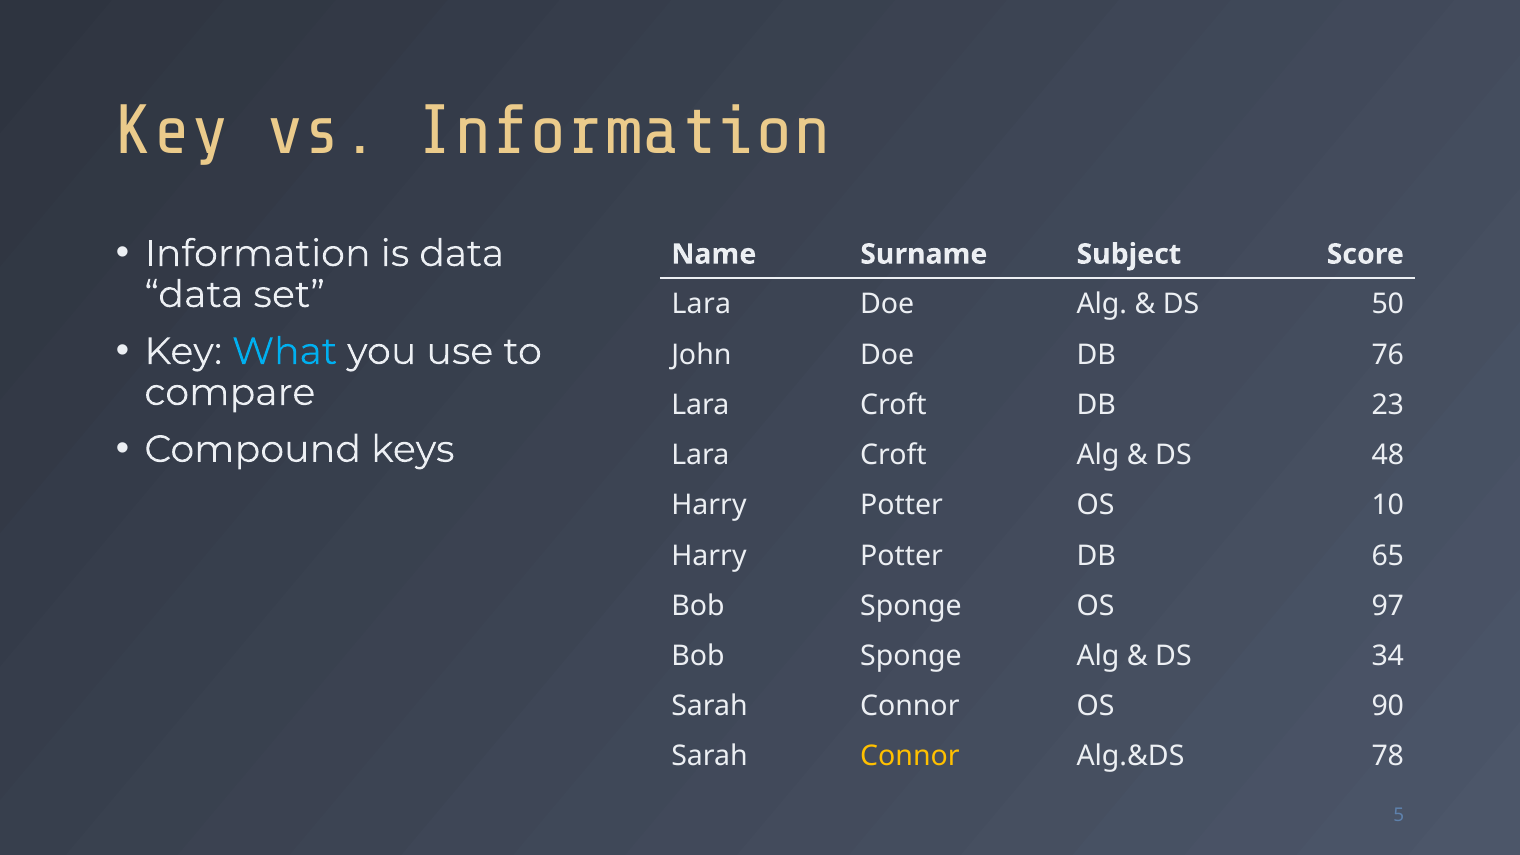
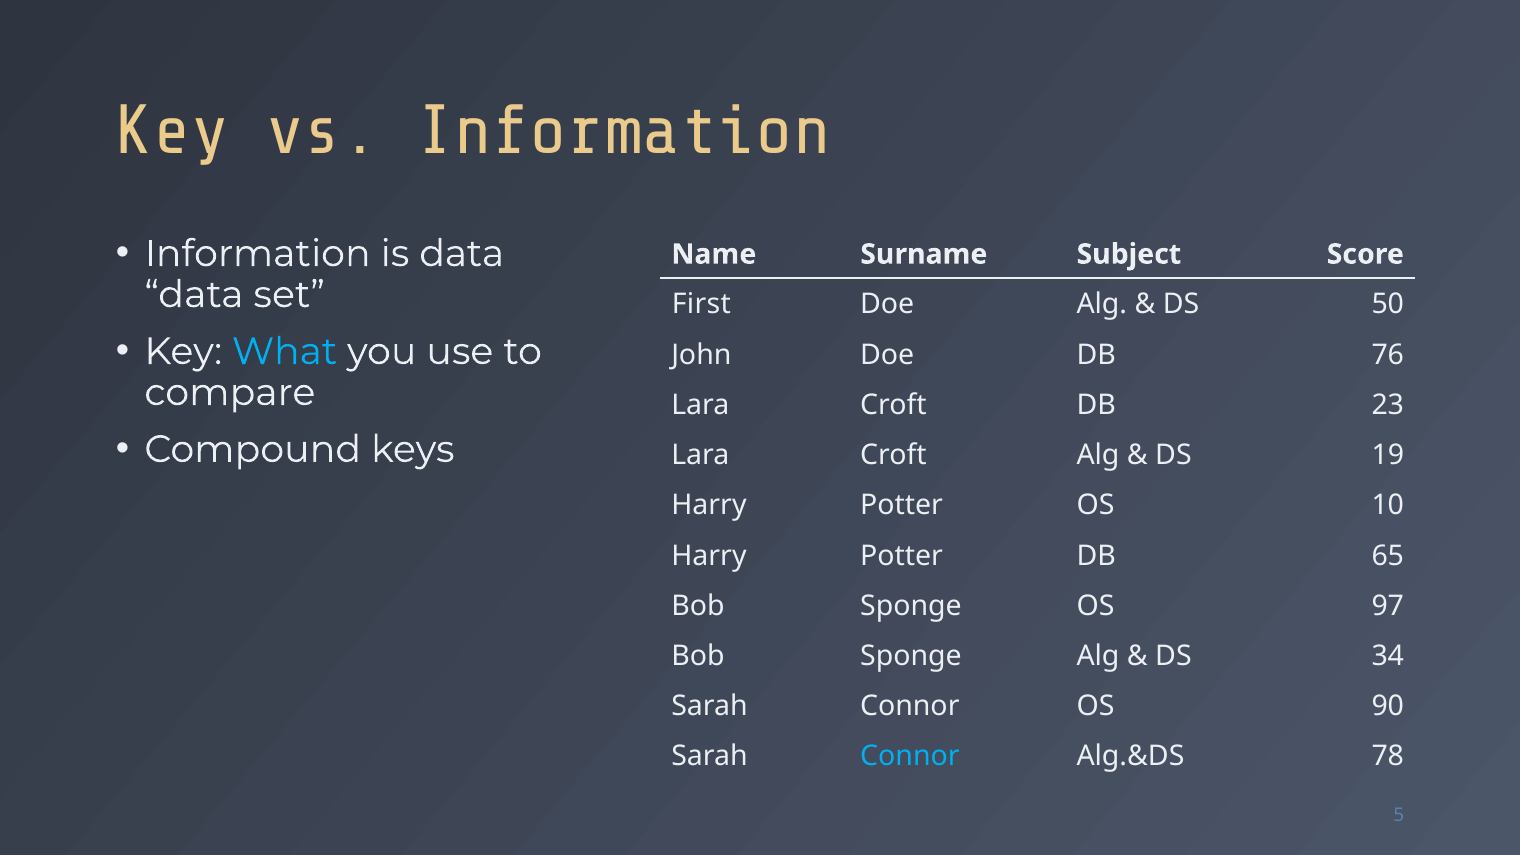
Lara at (701, 304): Lara -> First
48: 48 -> 19
Connor at (910, 756) colour: yellow -> light blue
